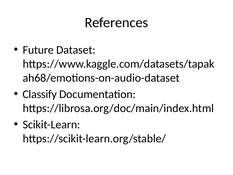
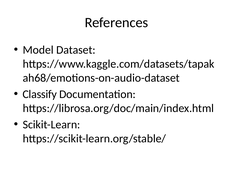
Future: Future -> Model
